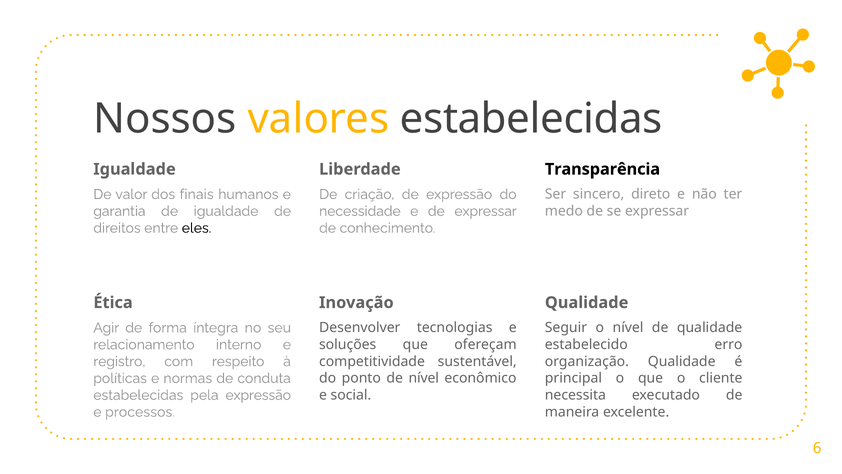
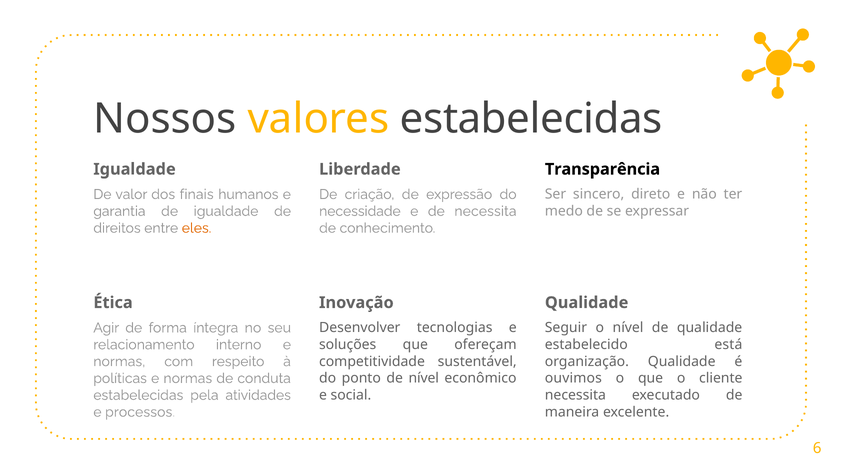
de expressar: expressar -> necessita
eles colour: black -> orange
erro: erro -> está
registro at (119, 361): registro -> normas
principal: principal -> ouvimos
pela expressão: expressão -> atividades
